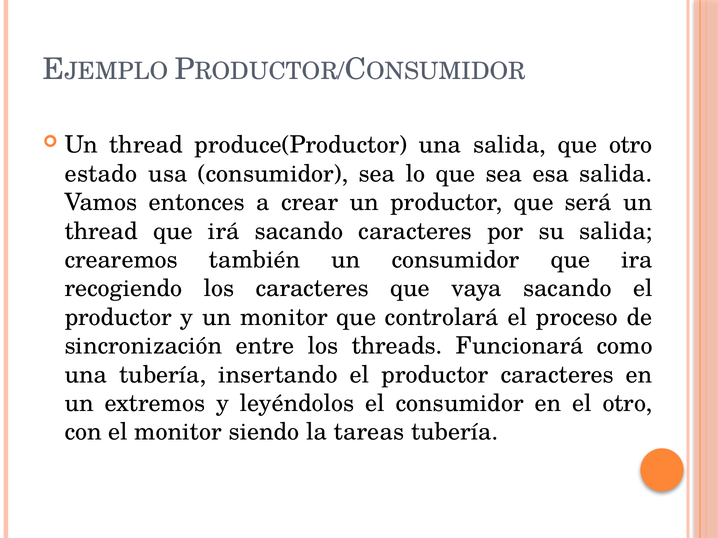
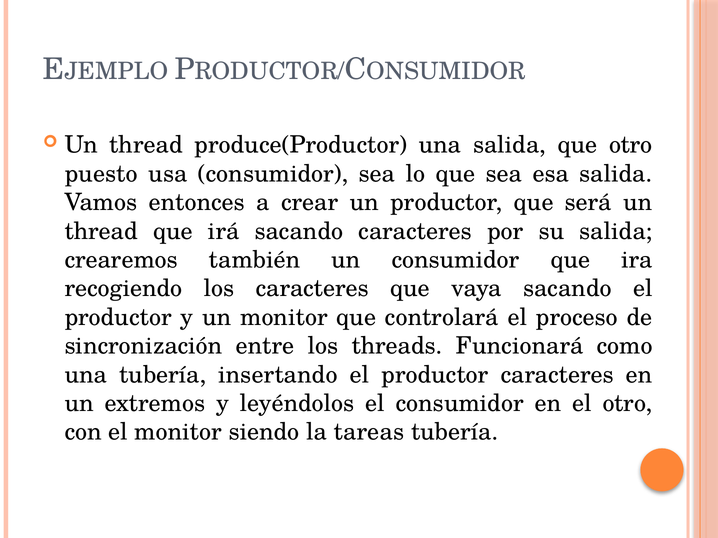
estado: estado -> puesto
